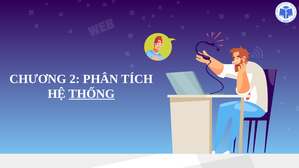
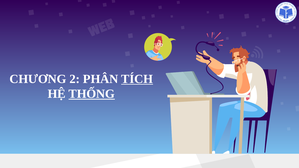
TÍCH underline: none -> present
